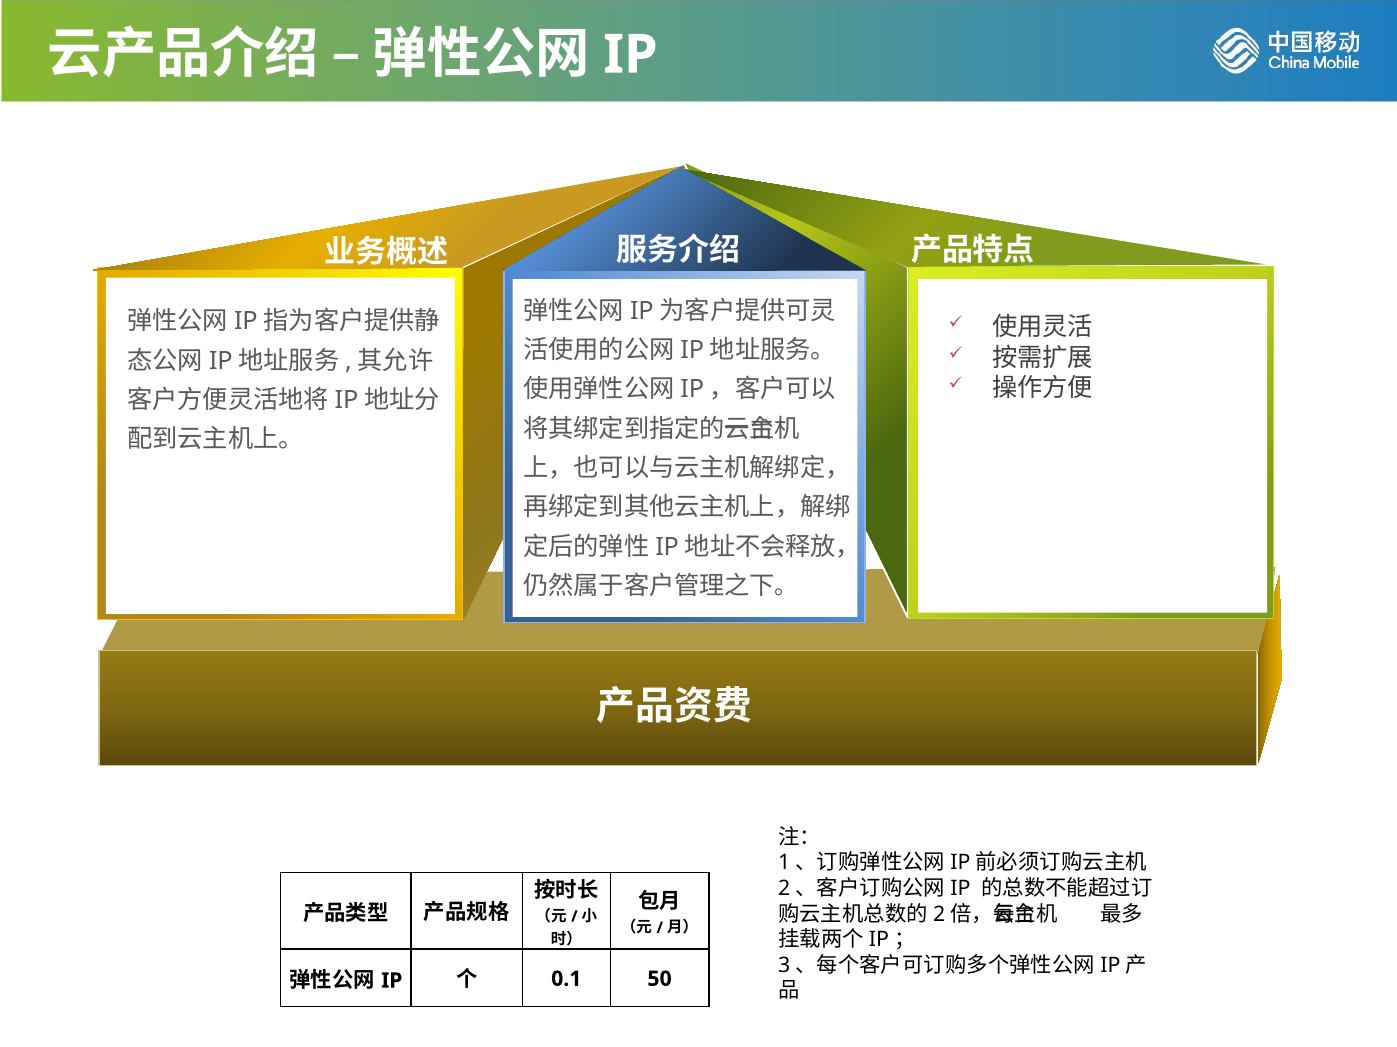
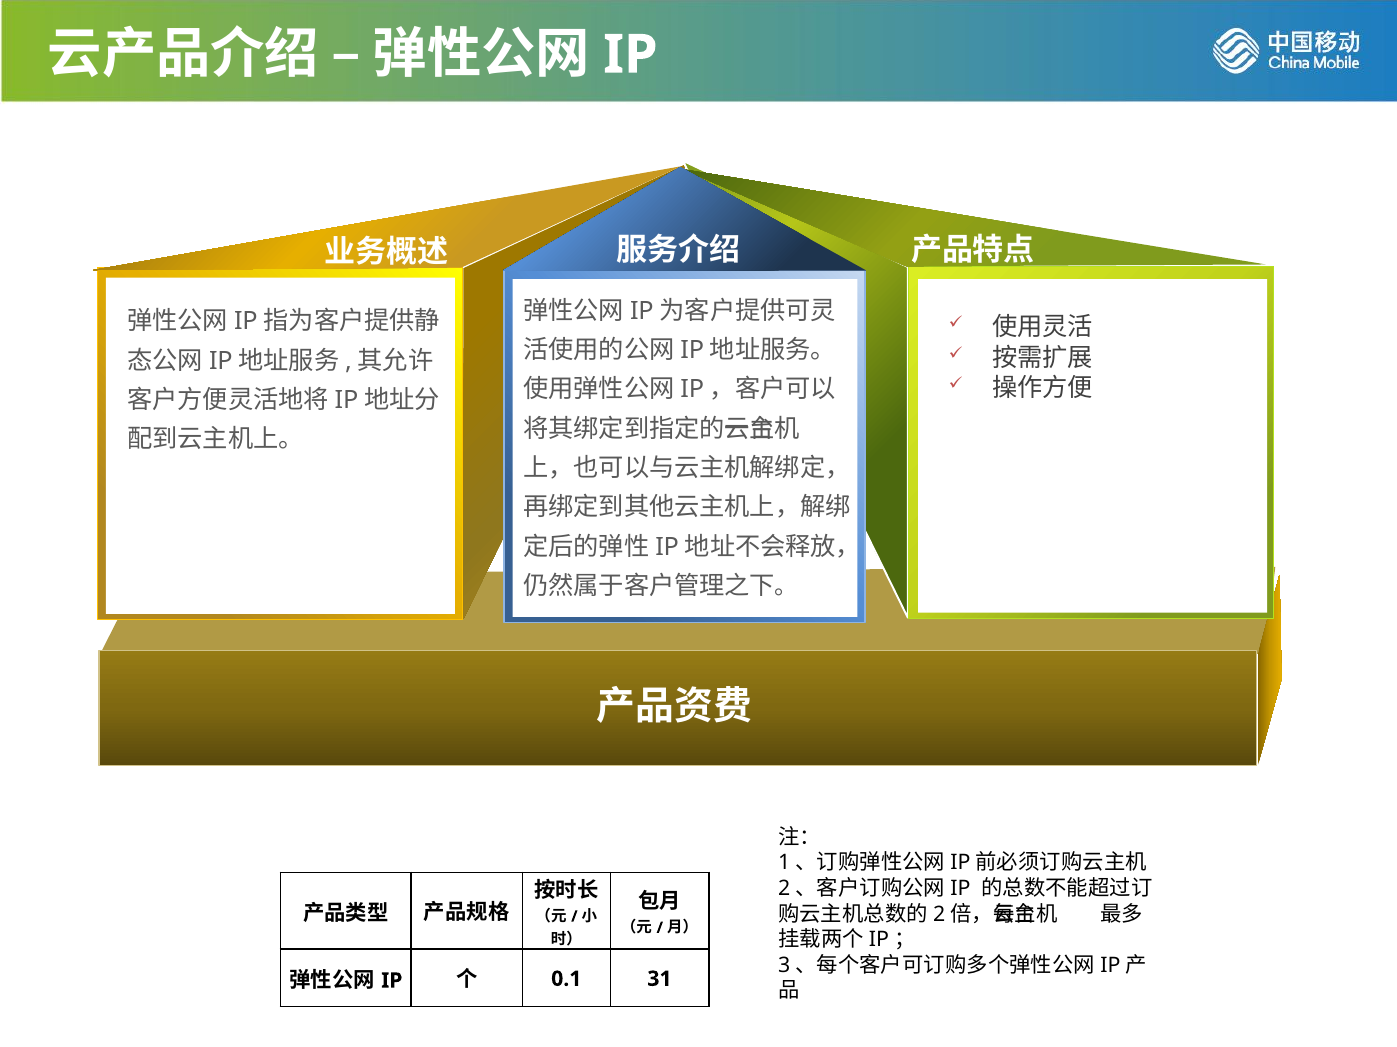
50: 50 -> 31
